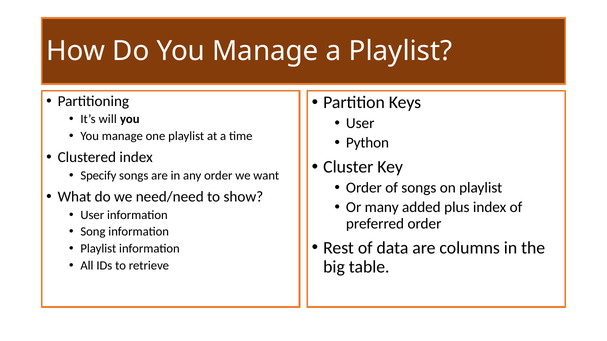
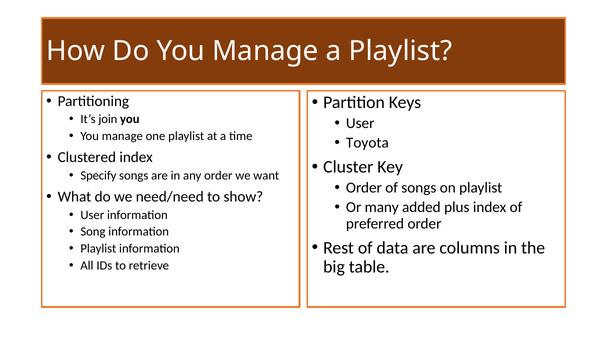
will: will -> join
Python: Python -> Toyota
